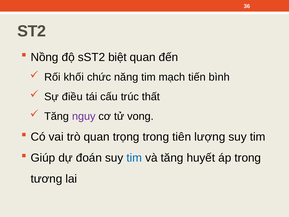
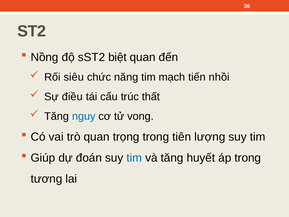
khối: khối -> siêu
bình: bình -> nhồi
nguy colour: purple -> blue
